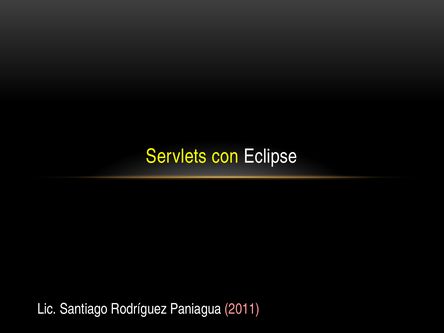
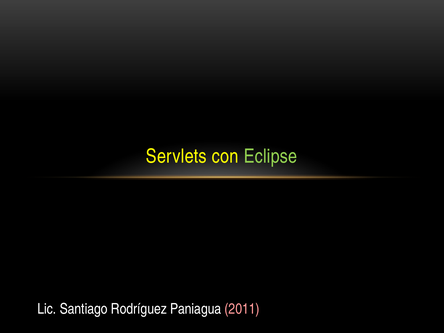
Eclipse colour: white -> light green
